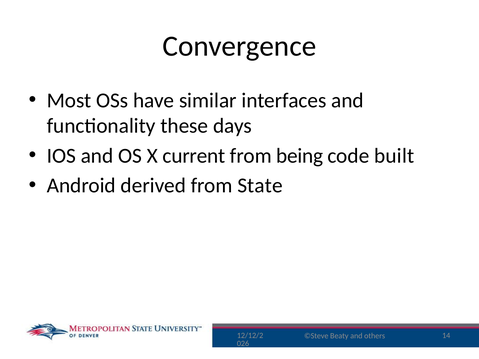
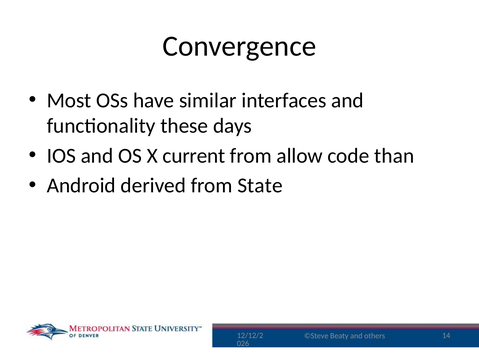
being: being -> allow
built: built -> than
